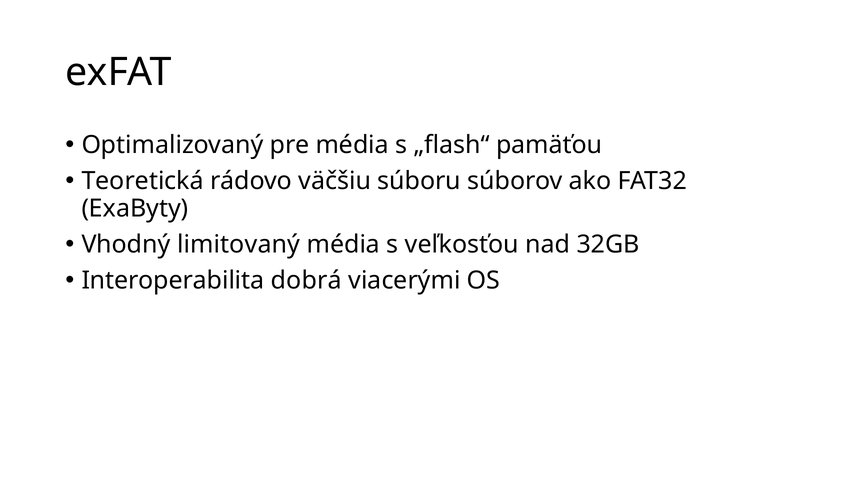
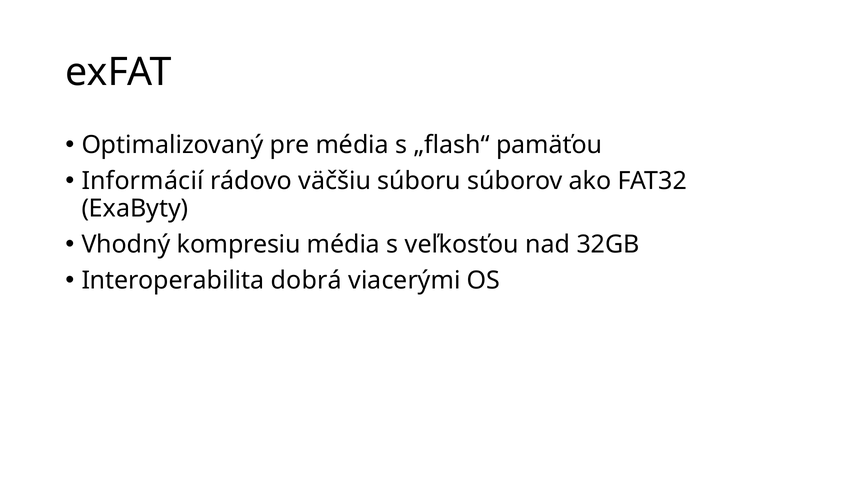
Teoretická: Teoretická -> Informácií
limitovaný: limitovaný -> kompresiu
